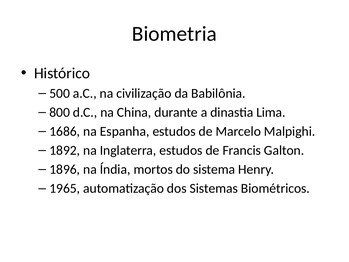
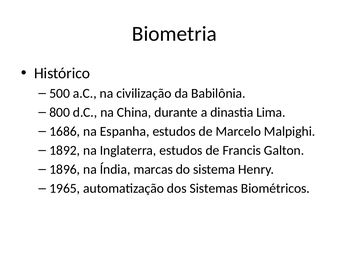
mortos: mortos -> marcas
